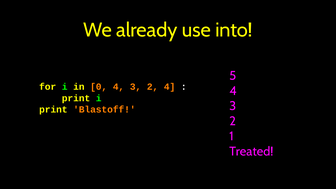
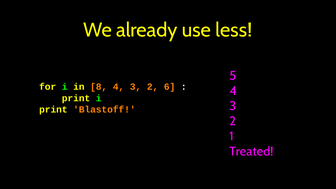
into: into -> less
0: 0 -> 8
2 4: 4 -> 6
